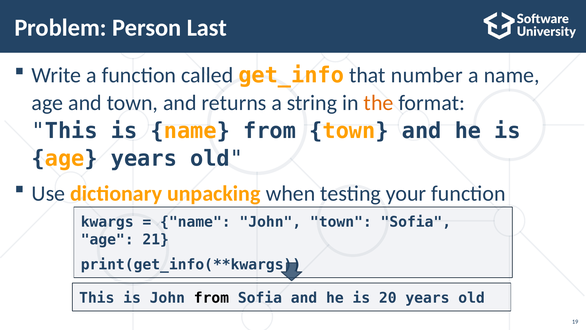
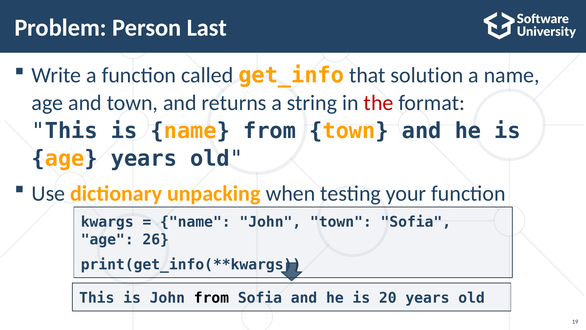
number: number -> solution
the colour: orange -> red
21: 21 -> 26
